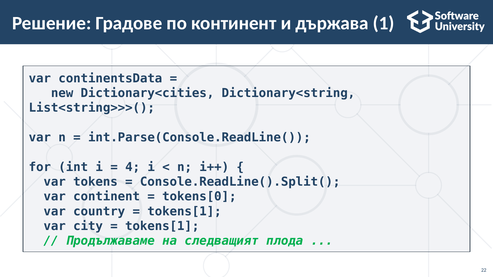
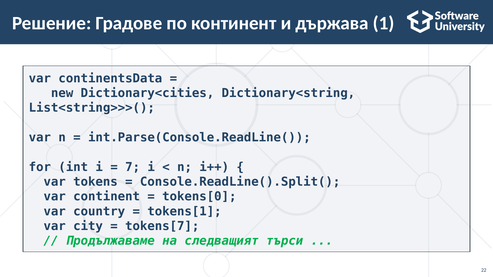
4: 4 -> 7
tokens[1 at (162, 226): tokens[1 -> tokens[7
плода: плода -> търси
